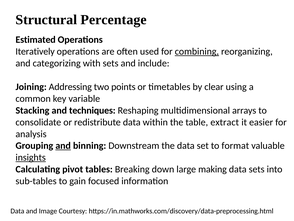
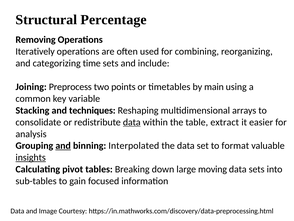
Estimated: Estimated -> Removing
combining underline: present -> none
with: with -> time
Addressing: Addressing -> Preprocess
clear: clear -> main
data at (132, 122) underline: none -> present
Downstream: Downstream -> Interpolated
making: making -> moving
